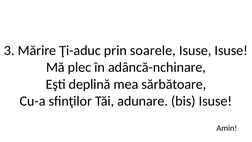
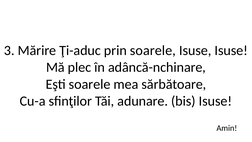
Eşti deplină: deplină -> soarele
